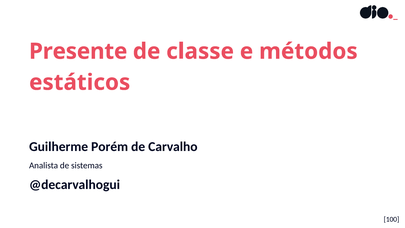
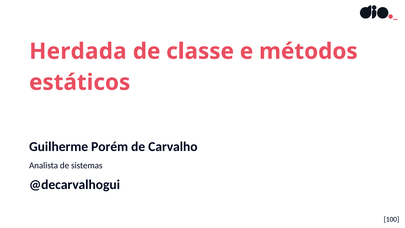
Presente: Presente -> Herdada
